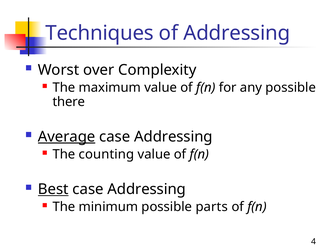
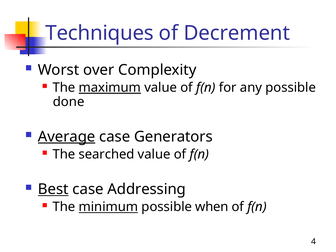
of Addressing: Addressing -> Decrement
maximum underline: none -> present
there: there -> done
Addressing at (173, 137): Addressing -> Generators
counting: counting -> searched
minimum underline: none -> present
parts: parts -> when
